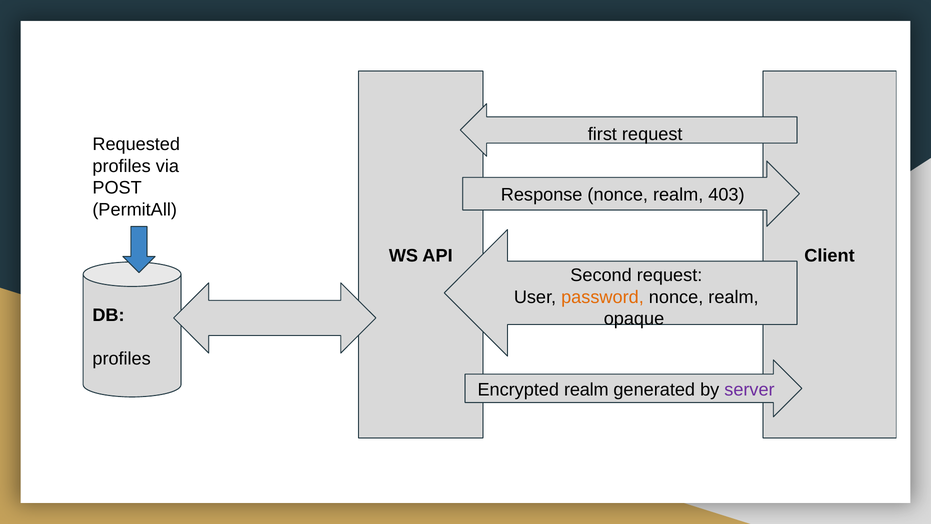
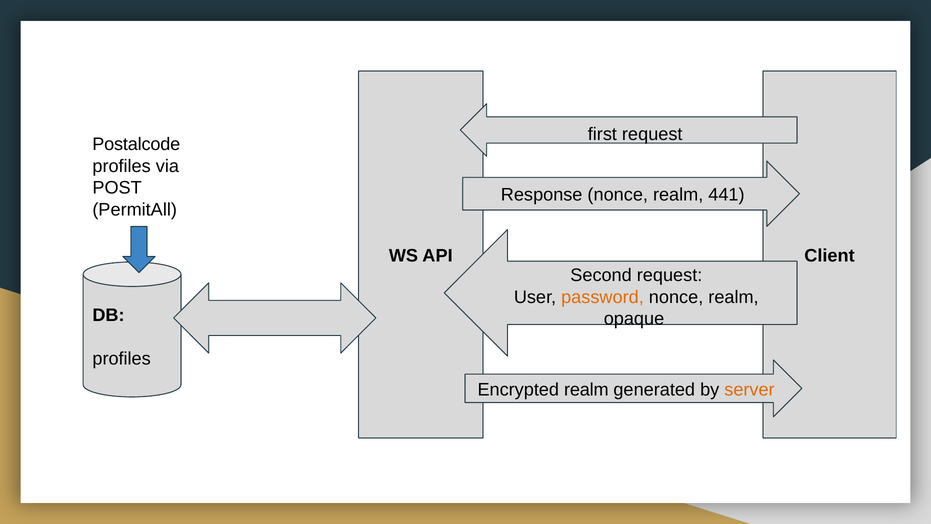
Requested: Requested -> Postalcode
403: 403 -> 441
server colour: purple -> orange
